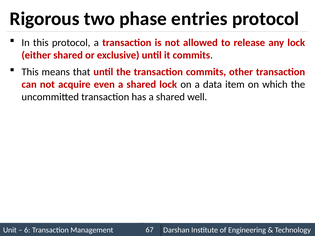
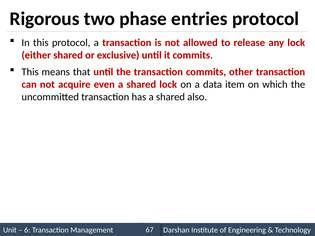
well: well -> also
